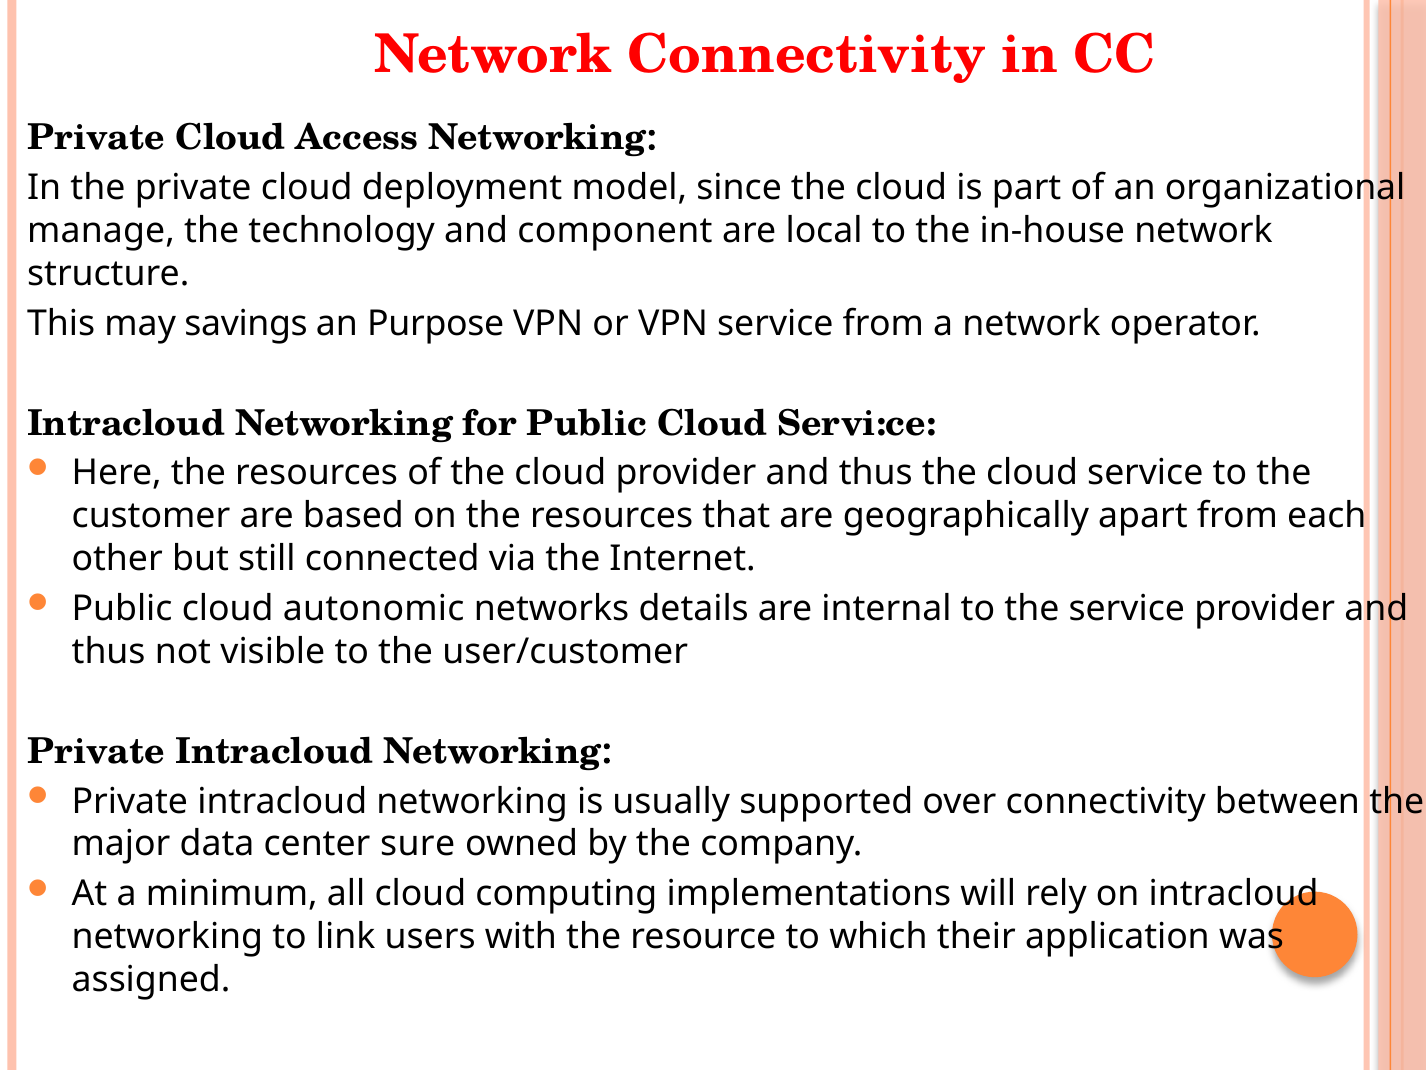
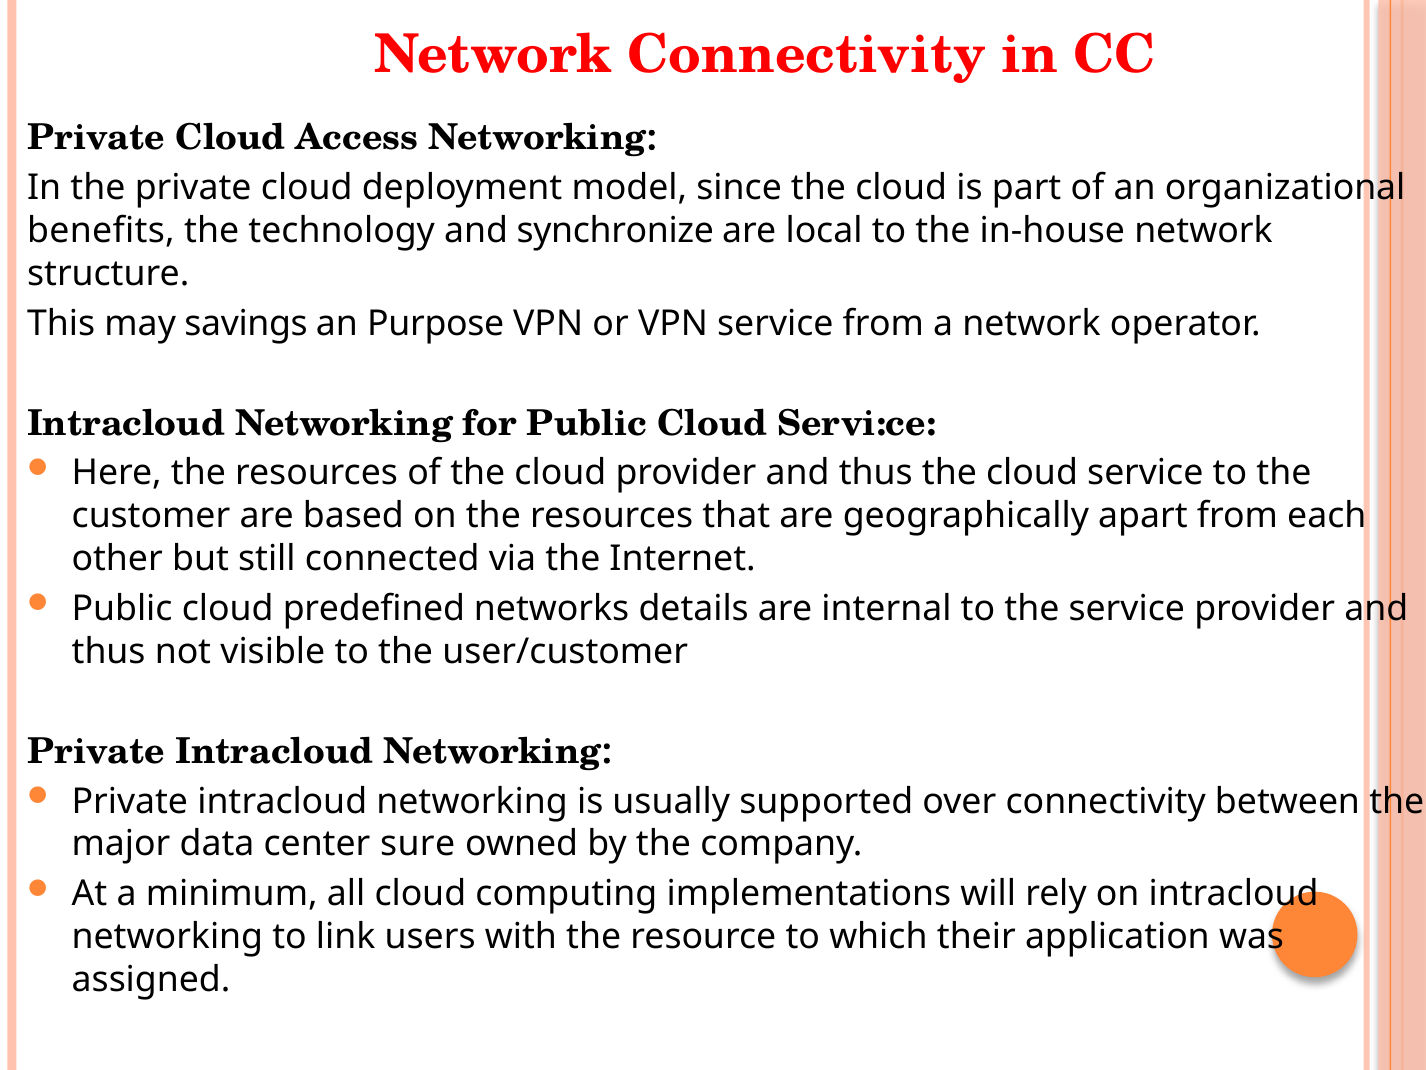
manage: manage -> benefits
component: component -> synchronize
autonomic: autonomic -> predefined
